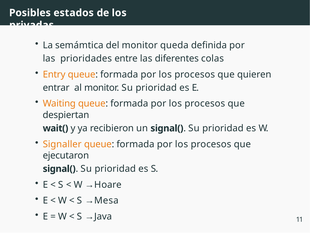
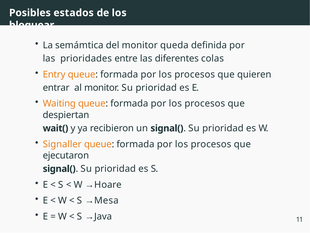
privadas: privadas -> bloquear
